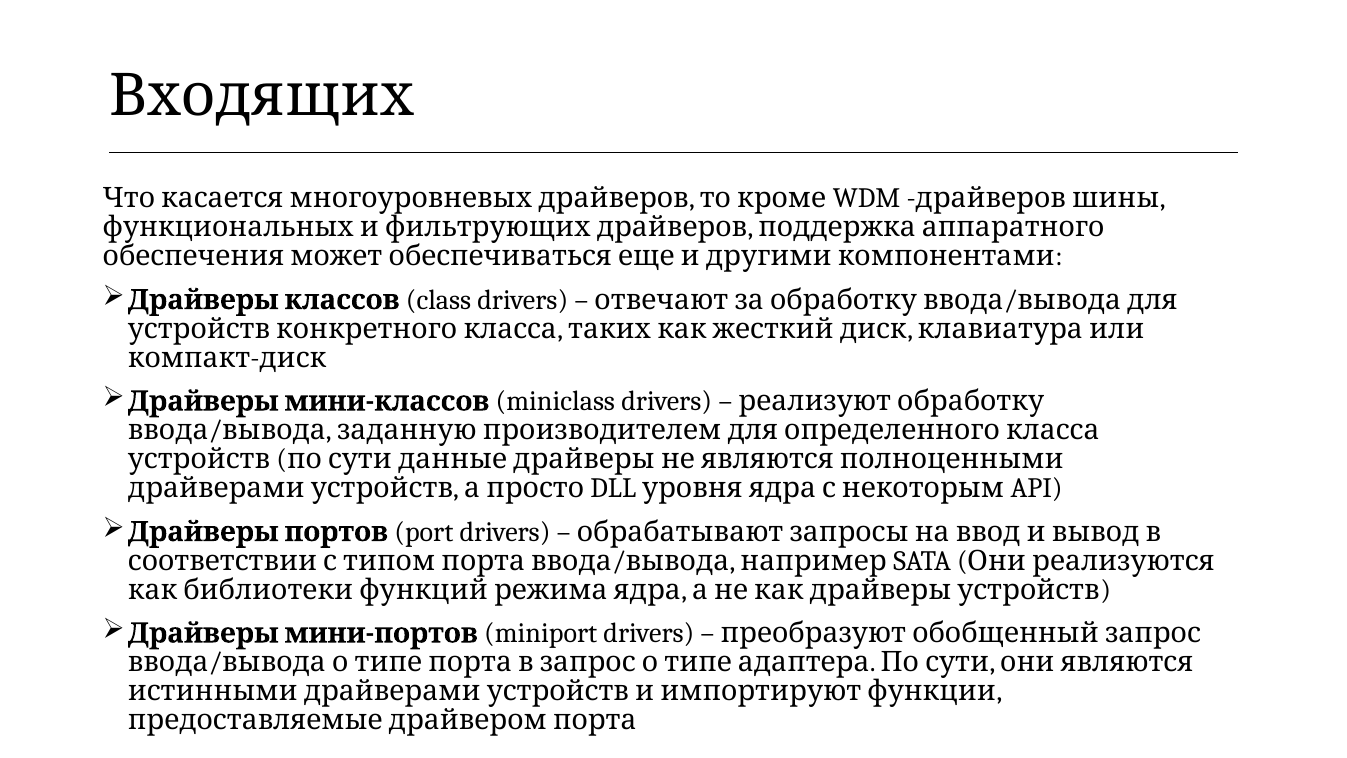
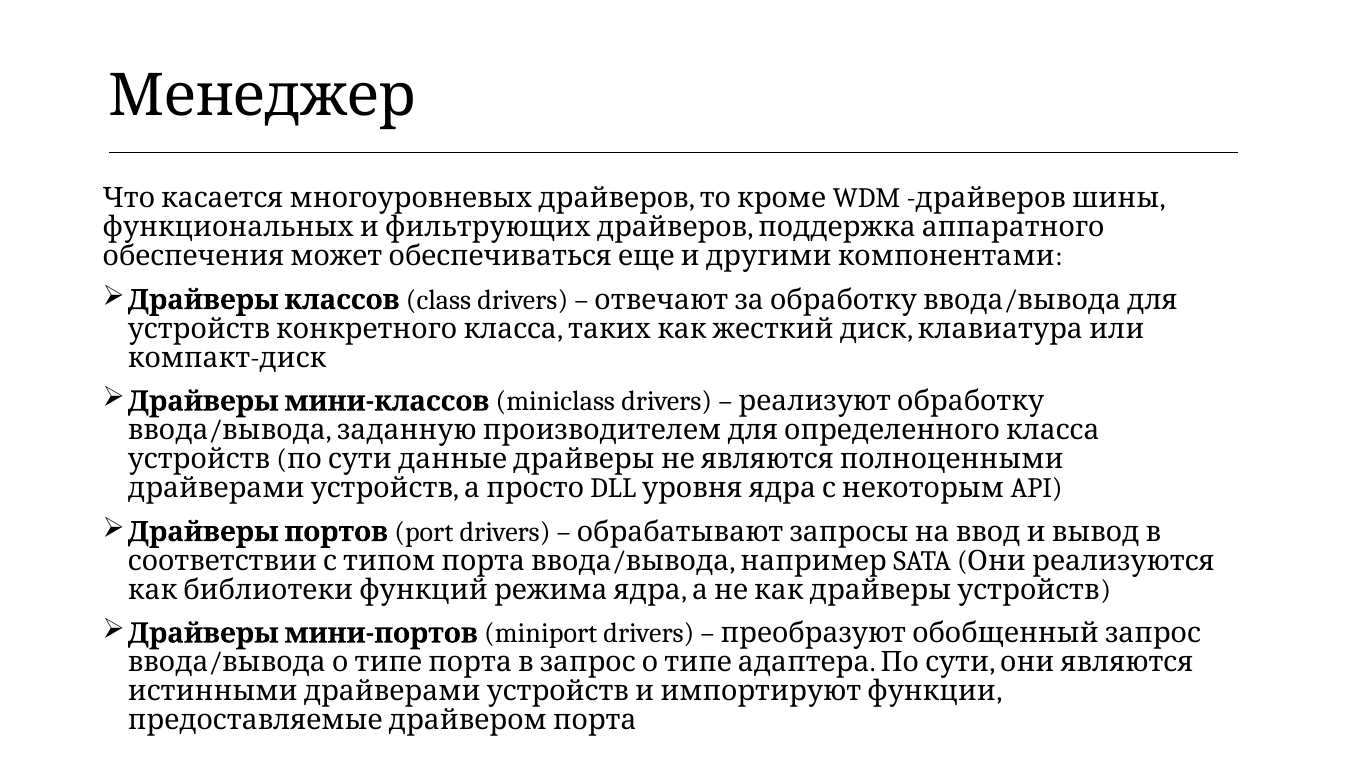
Входящих: Входящих -> Менеджер
